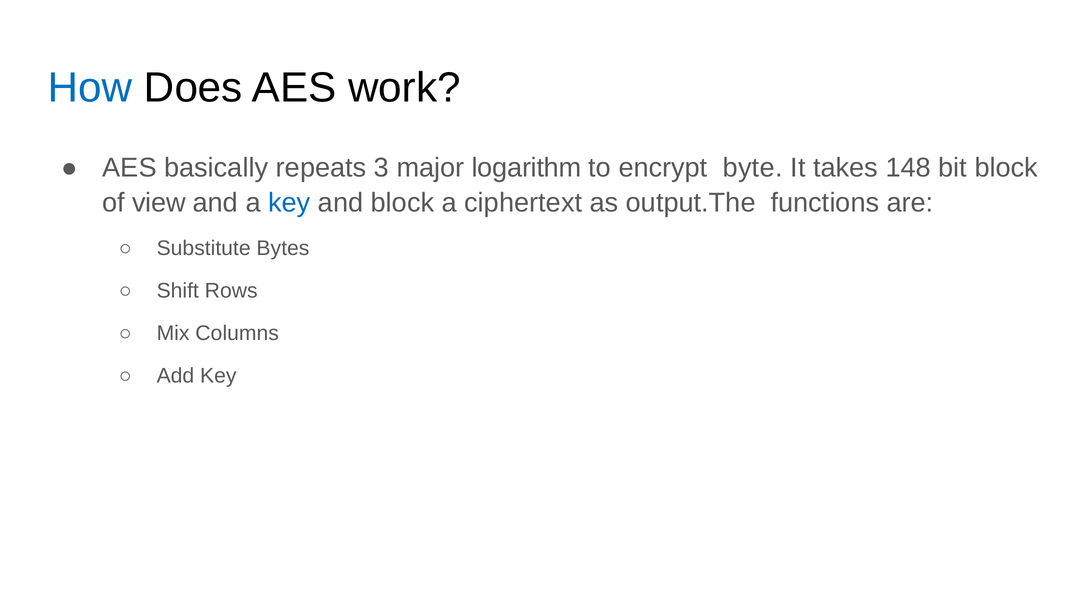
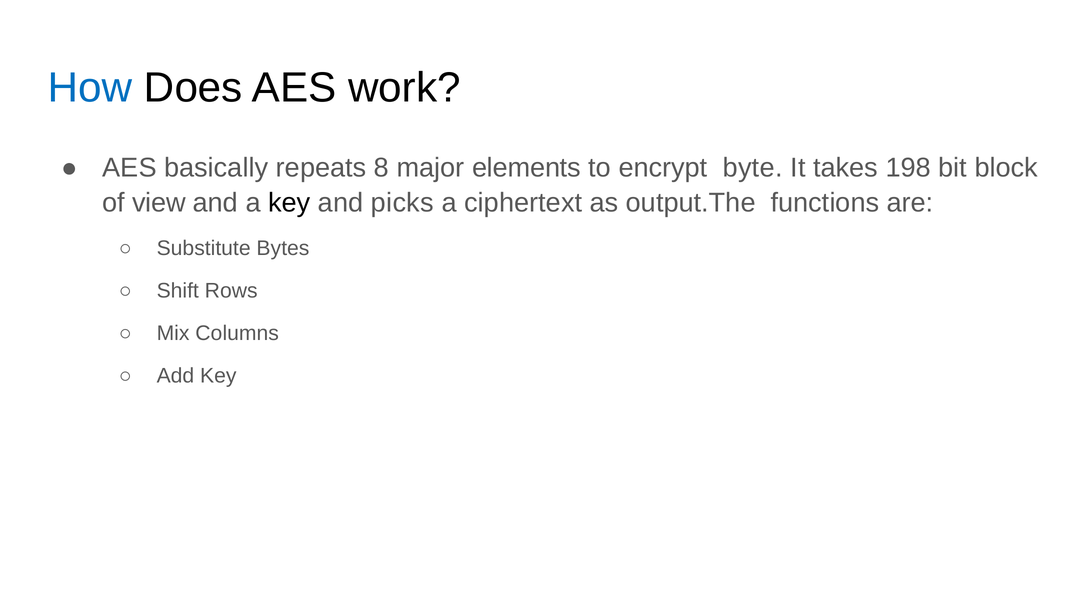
3: 3 -> 8
logarithm: logarithm -> elements
148: 148 -> 198
key at (289, 203) colour: blue -> black
and block: block -> picks
